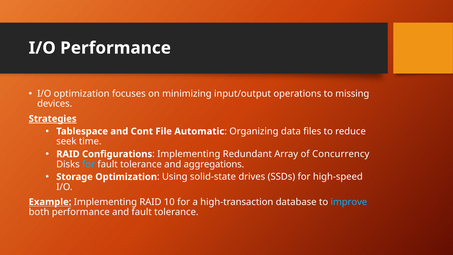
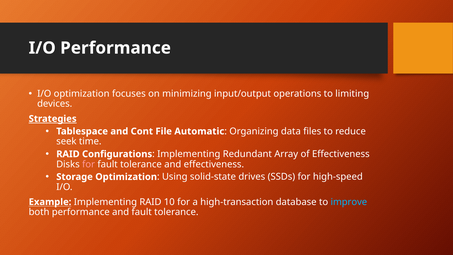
missing: missing -> limiting
of Concurrency: Concurrency -> Effectiveness
for at (89, 164) colour: light blue -> pink
and aggregations: aggregations -> effectiveness
